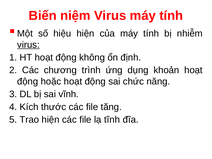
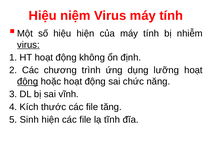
Biến at (43, 16): Biến -> Hiệu
khoản: khoản -> lưỡng
động at (28, 81) underline: none -> present
Trao: Trao -> Sinh
